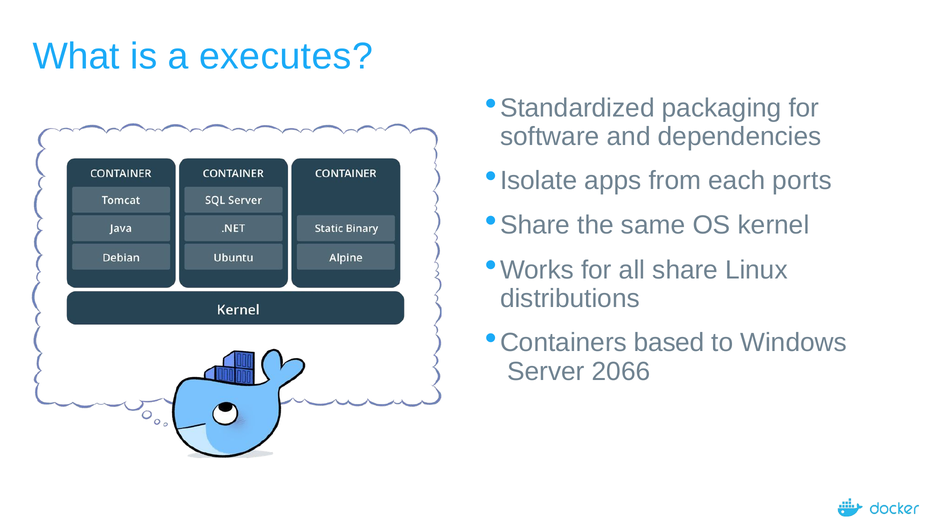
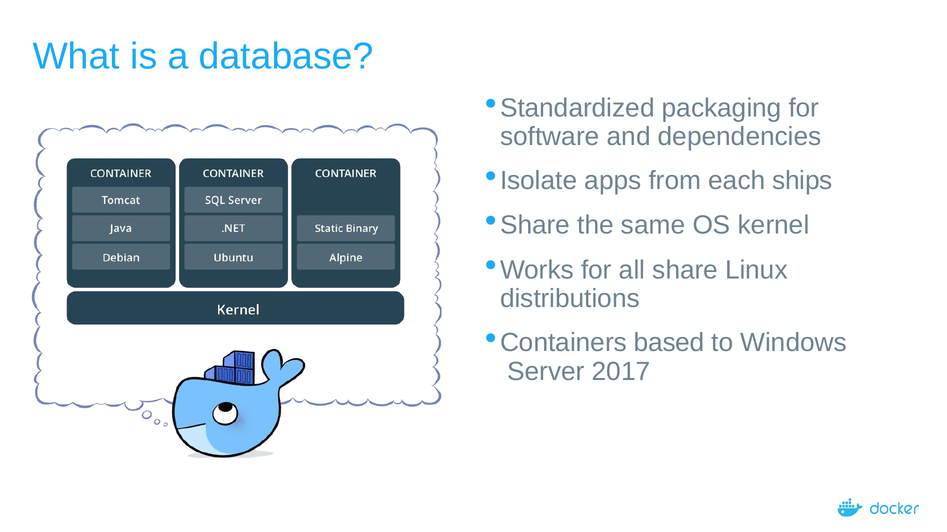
executes: executes -> database
ports: ports -> ships
2066: 2066 -> 2017
